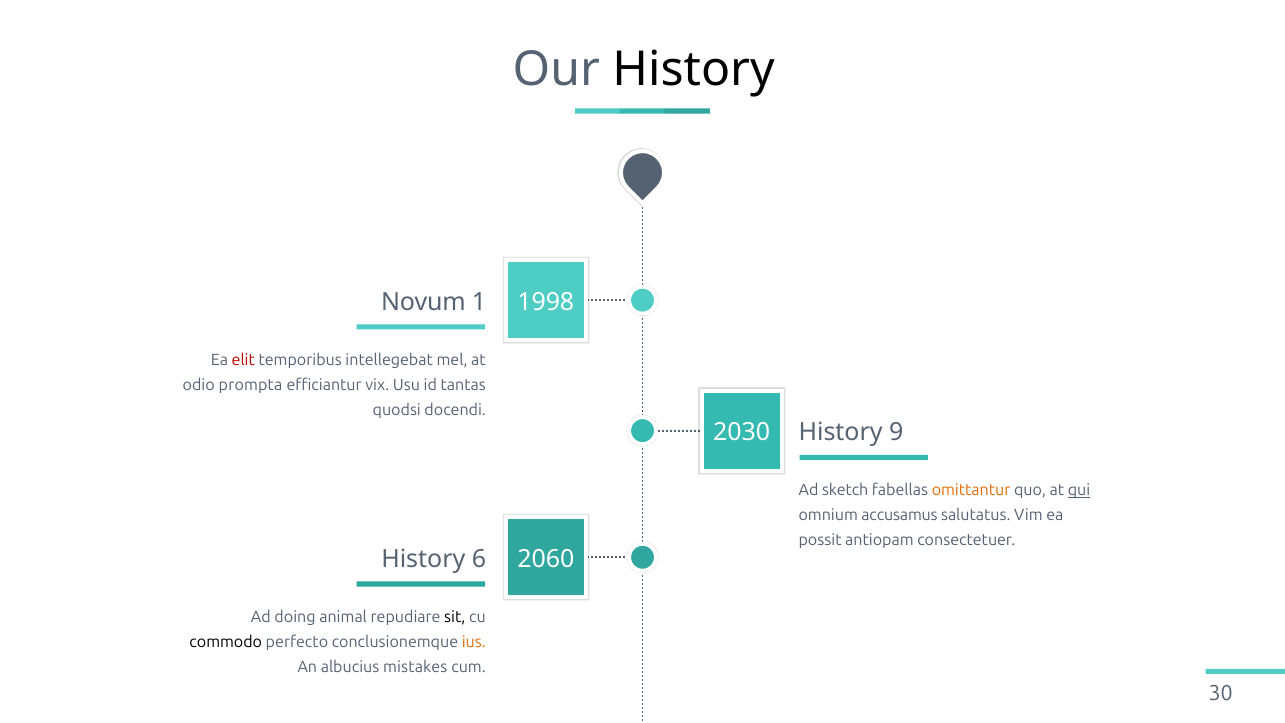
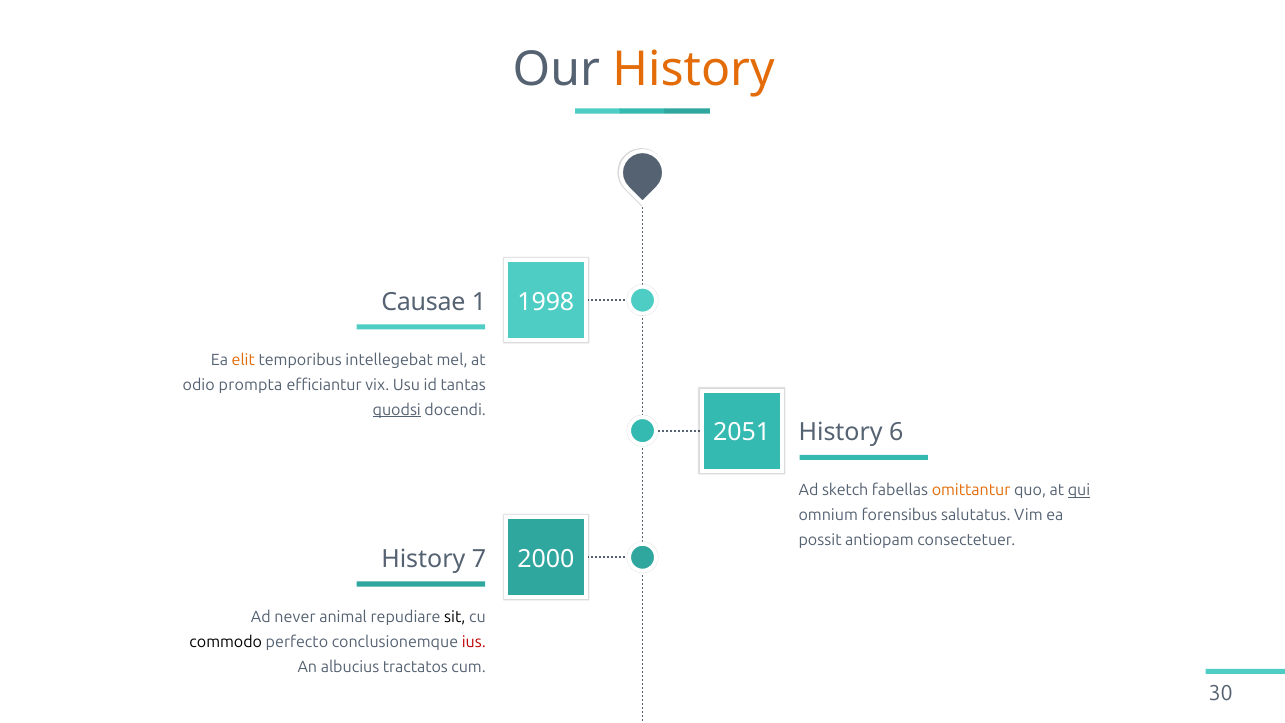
History at (694, 69) colour: black -> orange
Novum: Novum -> Causae
elit colour: red -> orange
quodsi underline: none -> present
2030: 2030 -> 2051
9: 9 -> 6
accusamus: accusamus -> forensibus
6: 6 -> 7
2060: 2060 -> 2000
doing: doing -> never
ius colour: orange -> red
mistakes: mistakes -> tractatos
